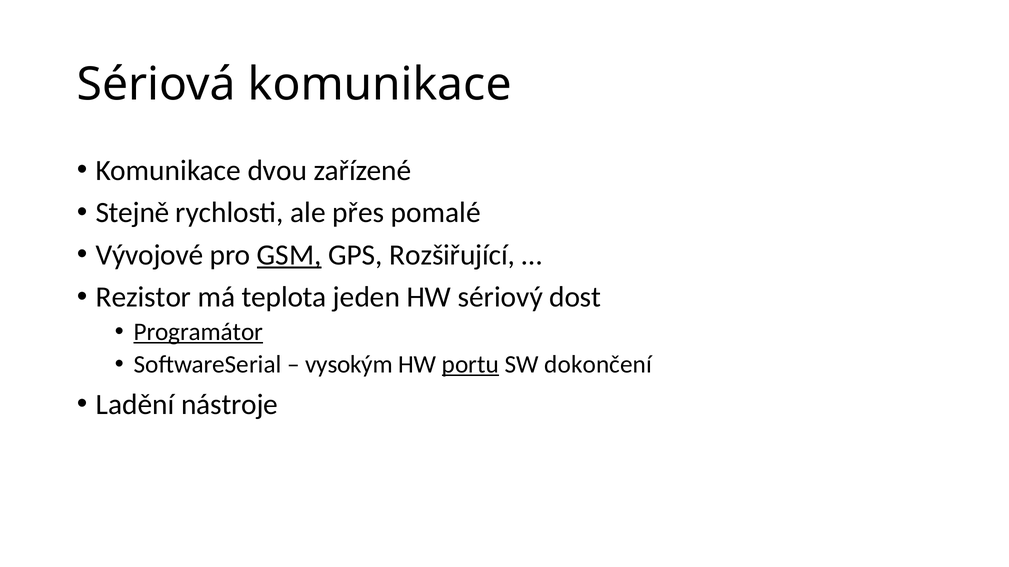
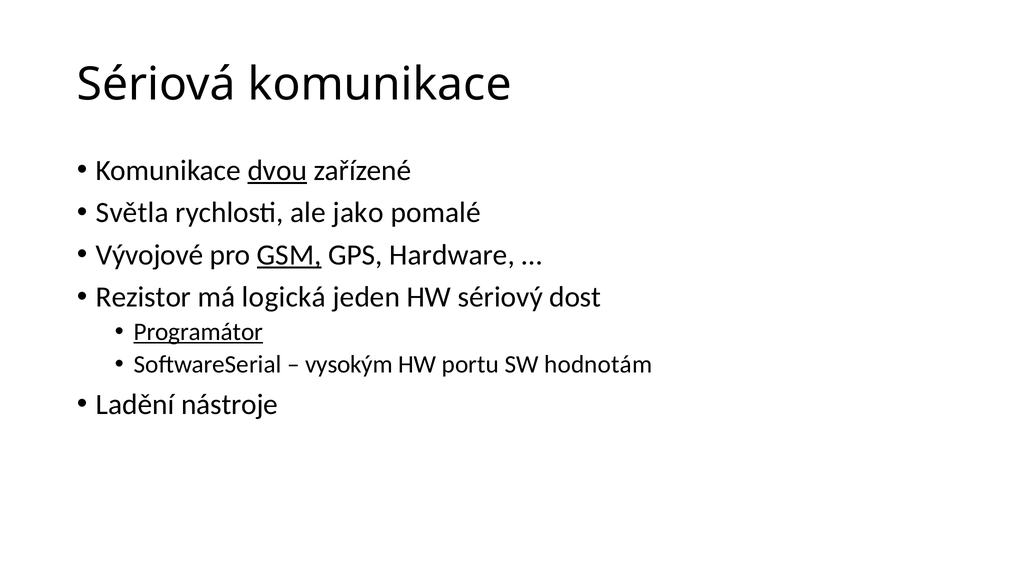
dvou underline: none -> present
Stejně: Stejně -> Světla
přes: přes -> jako
Rozšiřující: Rozšiřující -> Hardware
teplota: teplota -> logická
portu underline: present -> none
dokončení: dokončení -> hodnotám
